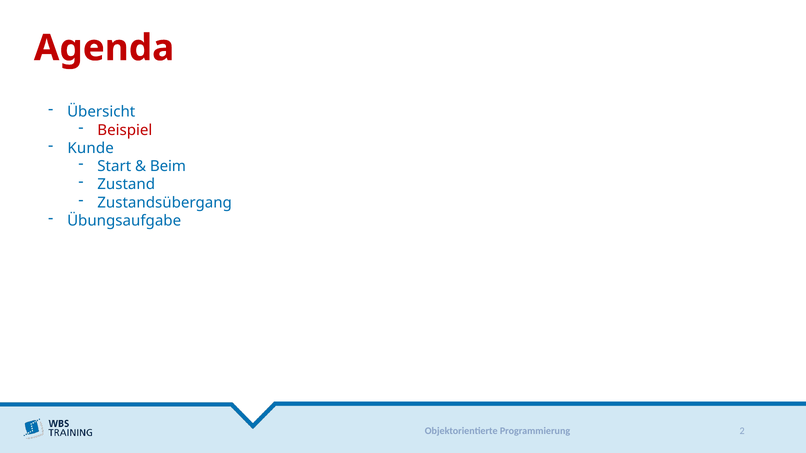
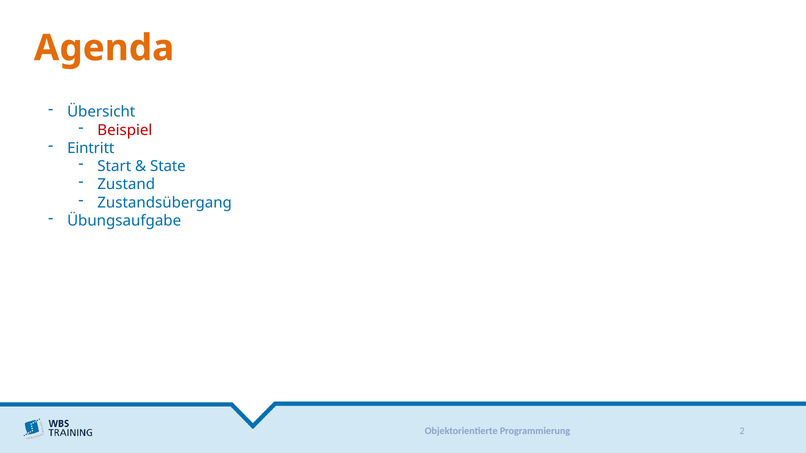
Agenda colour: red -> orange
Kunde: Kunde -> Eintritt
Beim: Beim -> State
